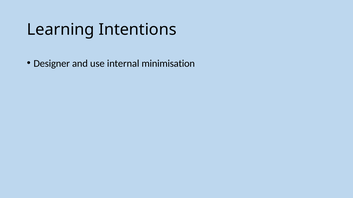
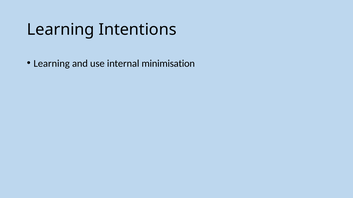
Designer at (52, 64): Designer -> Learning
